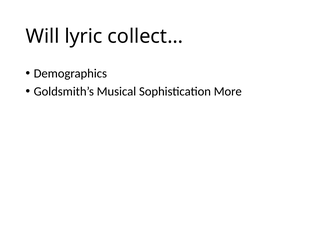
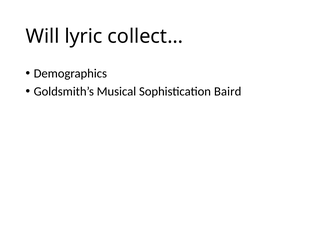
More: More -> Baird
